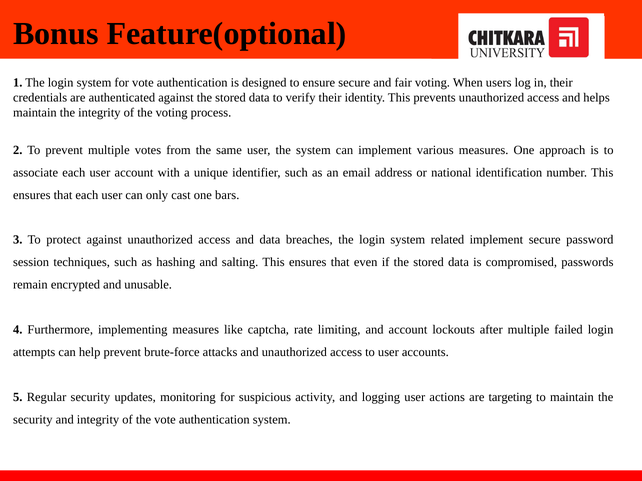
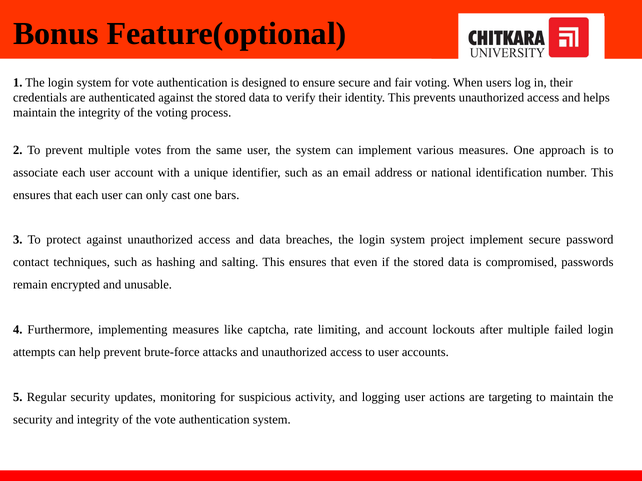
related: related -> project
session: session -> contact
